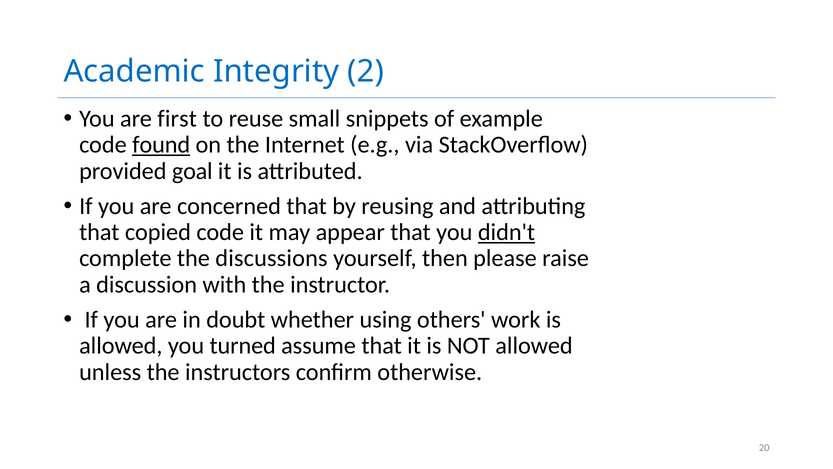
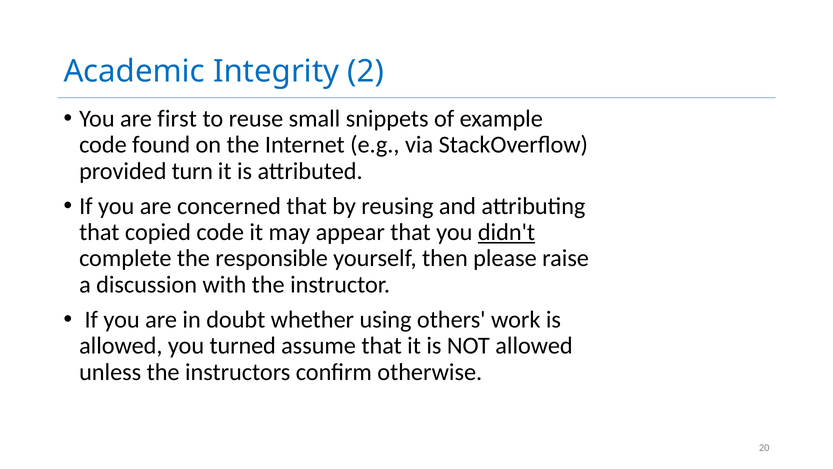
found underline: present -> none
goal: goal -> turn
discussions: discussions -> responsible
